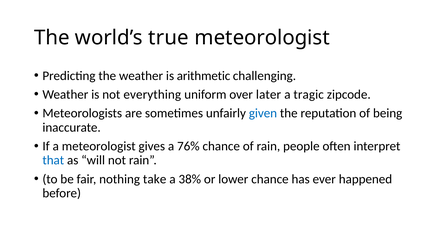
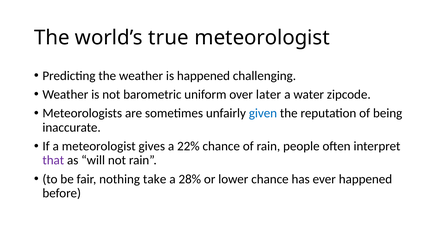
is arithmetic: arithmetic -> happened
everything: everything -> barometric
tragic: tragic -> water
76%: 76% -> 22%
that colour: blue -> purple
38%: 38% -> 28%
